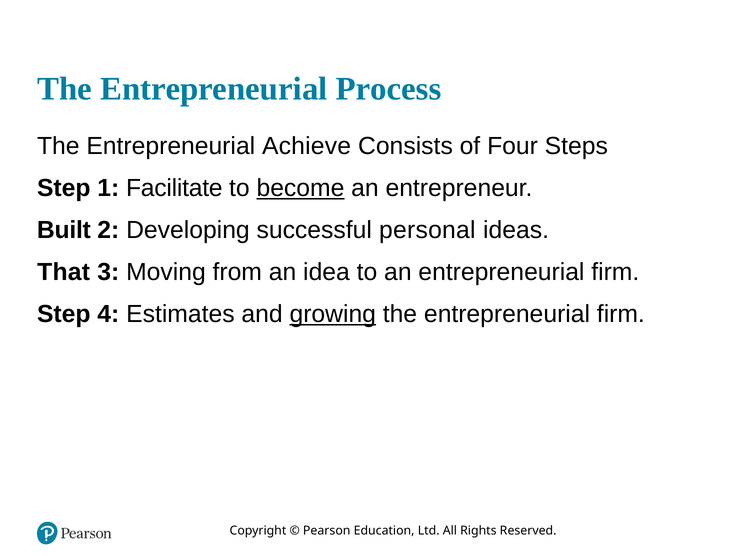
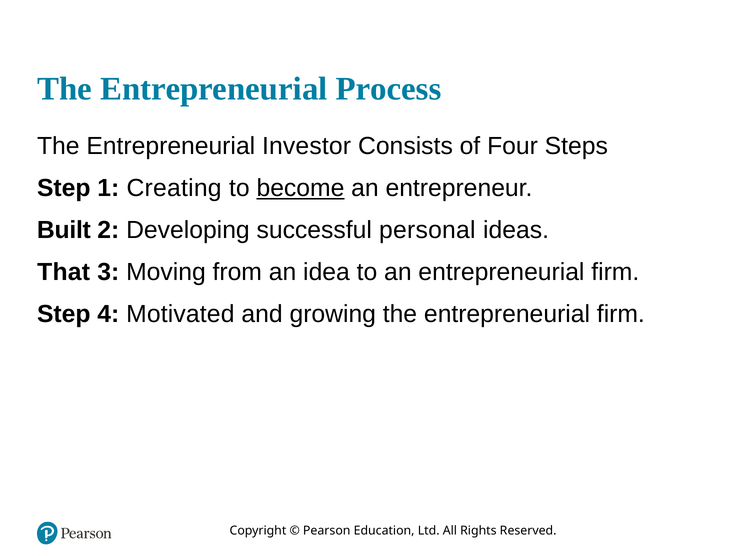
Achieve: Achieve -> Investor
Facilitate: Facilitate -> Creating
Estimates: Estimates -> Motivated
growing underline: present -> none
